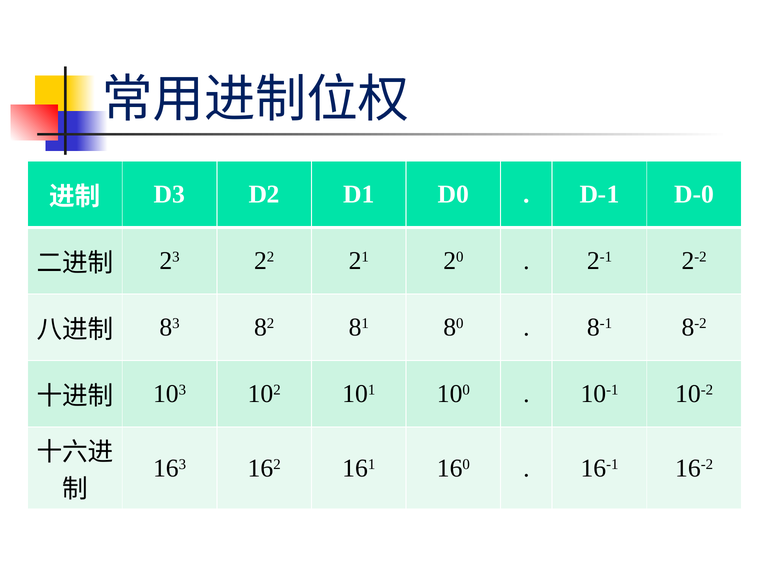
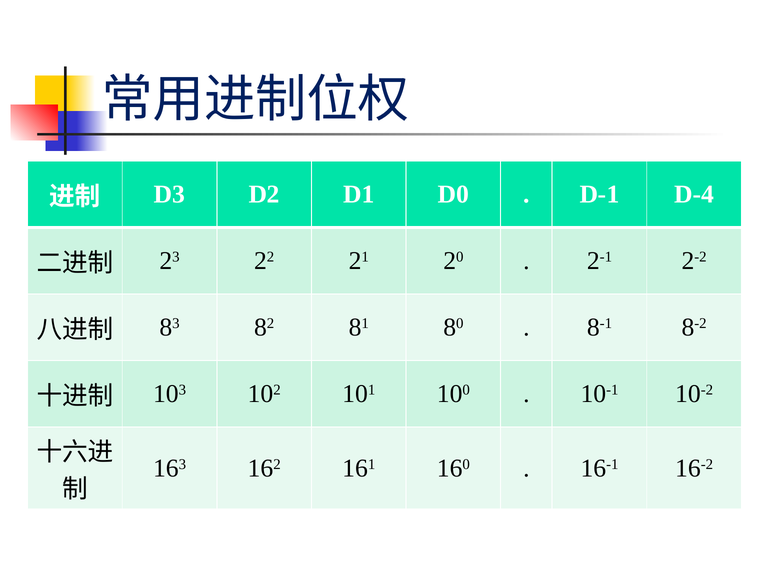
D-0: D-0 -> D-4
